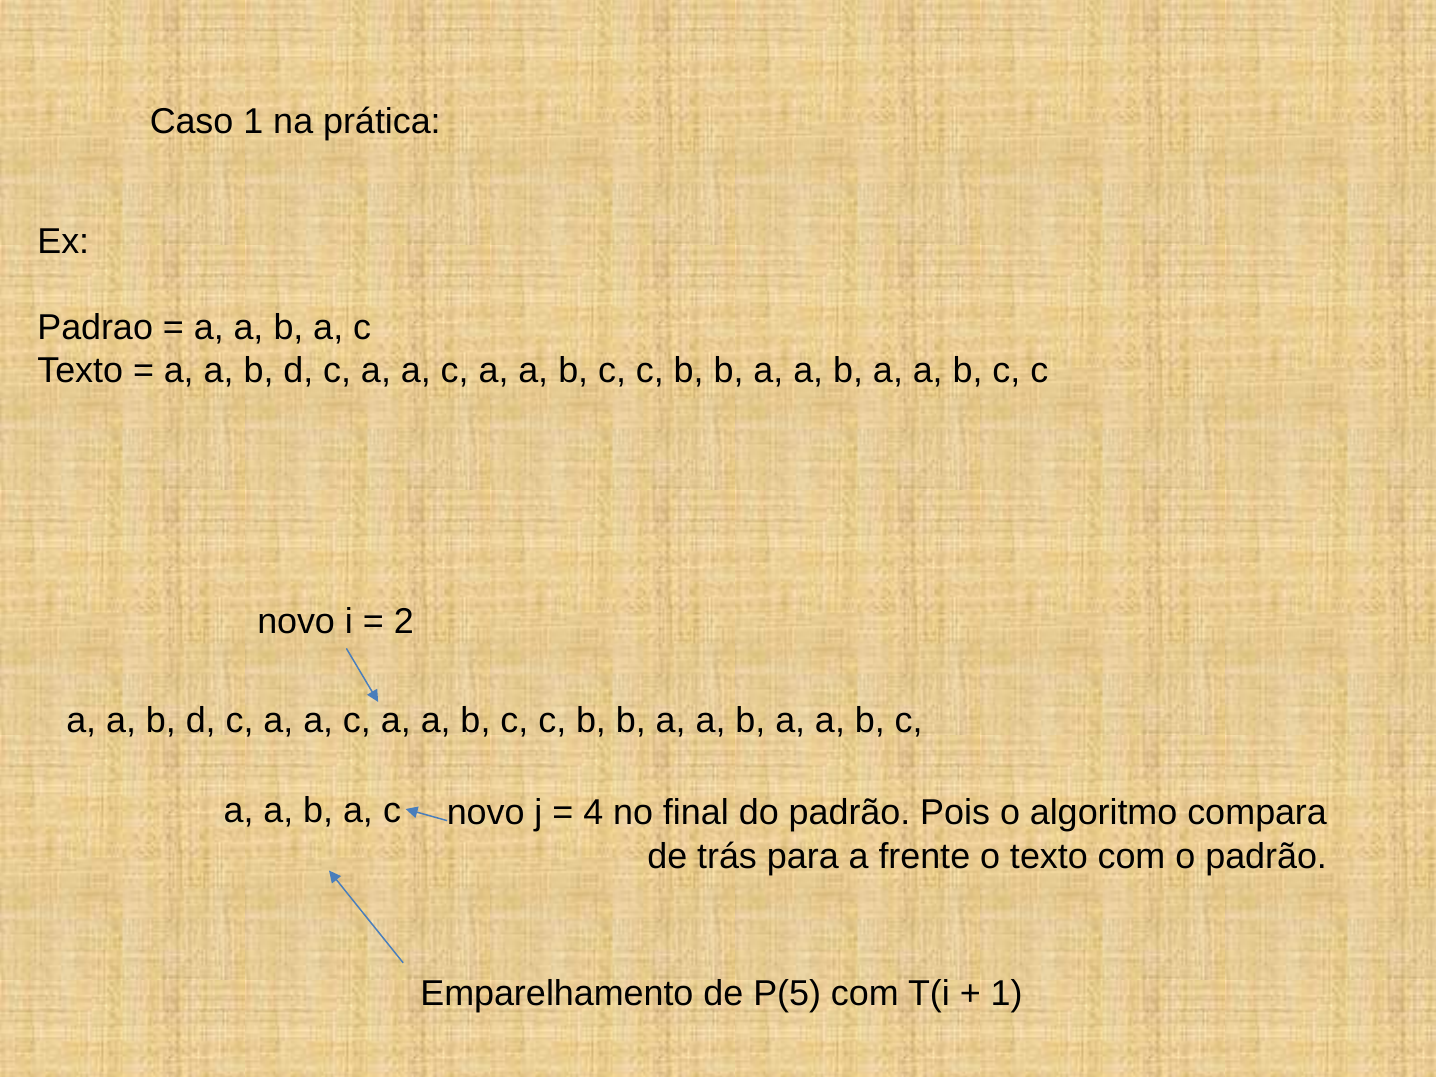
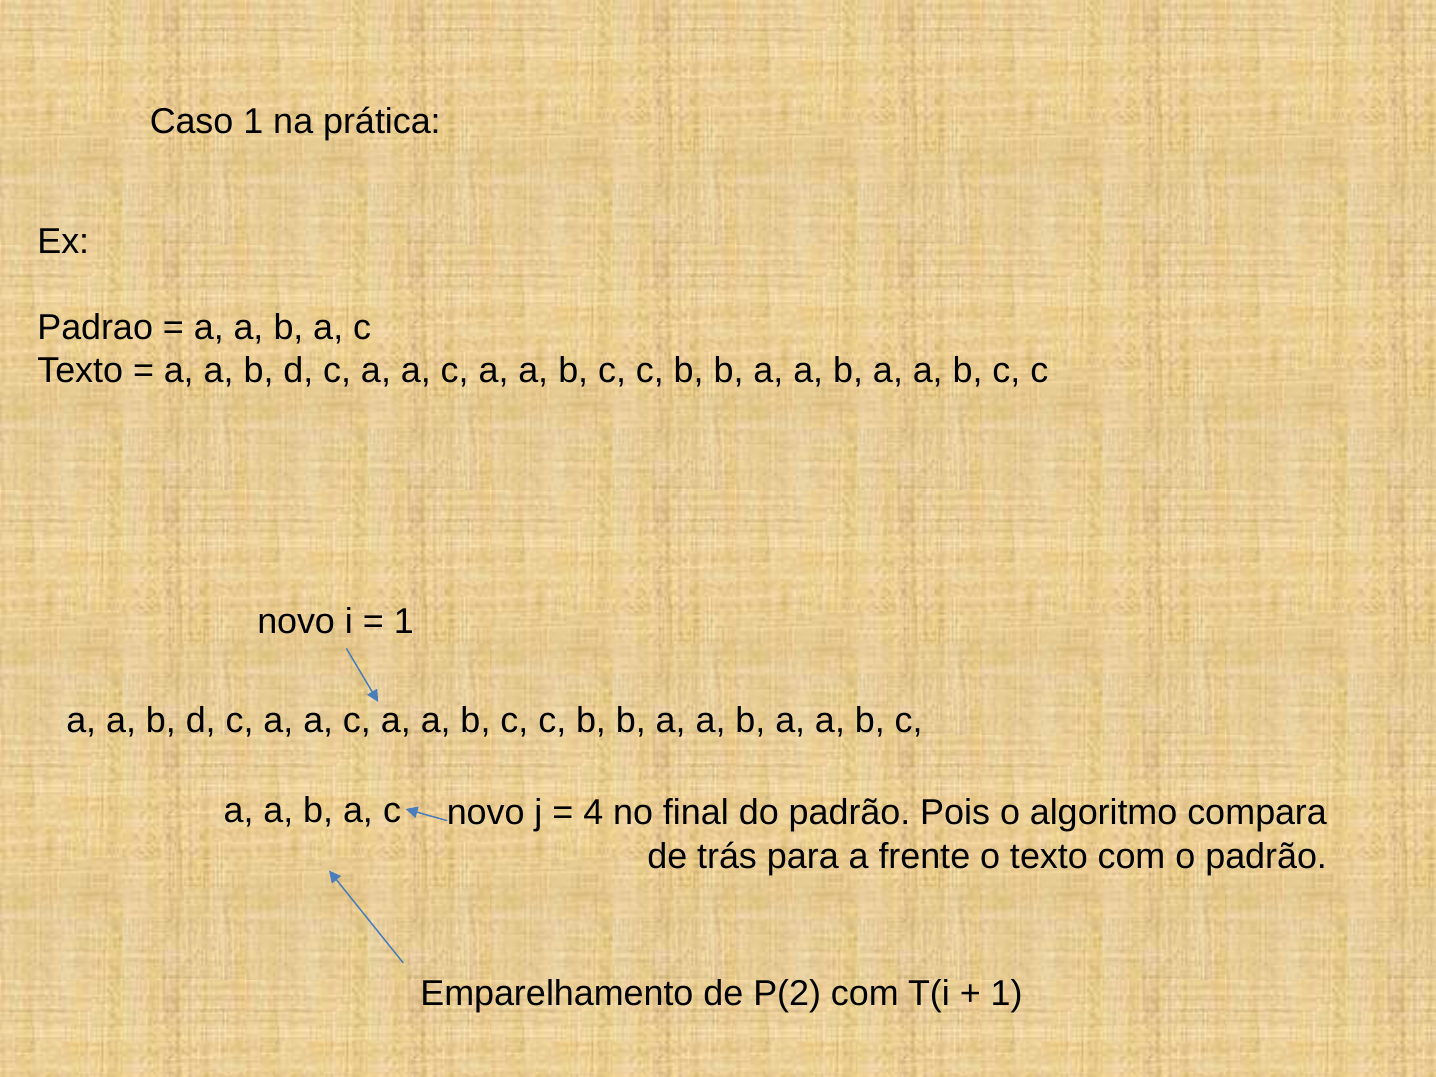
2 at (404, 621): 2 -> 1
P(5: P(5 -> P(2
